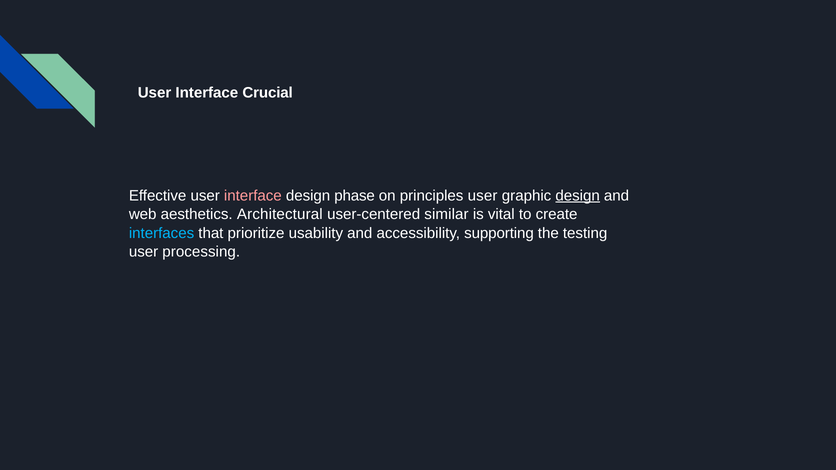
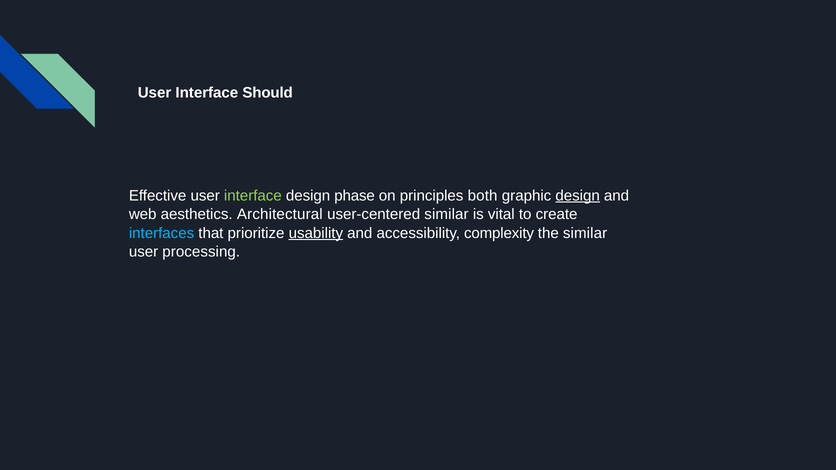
Crucial: Crucial -> Should
interface at (253, 196) colour: pink -> light green
principles user: user -> both
usability underline: none -> present
supporting: supporting -> complexity
the testing: testing -> similar
